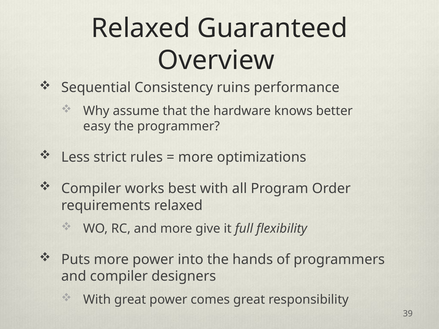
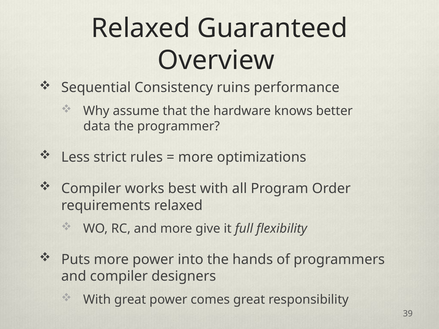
easy: easy -> data
